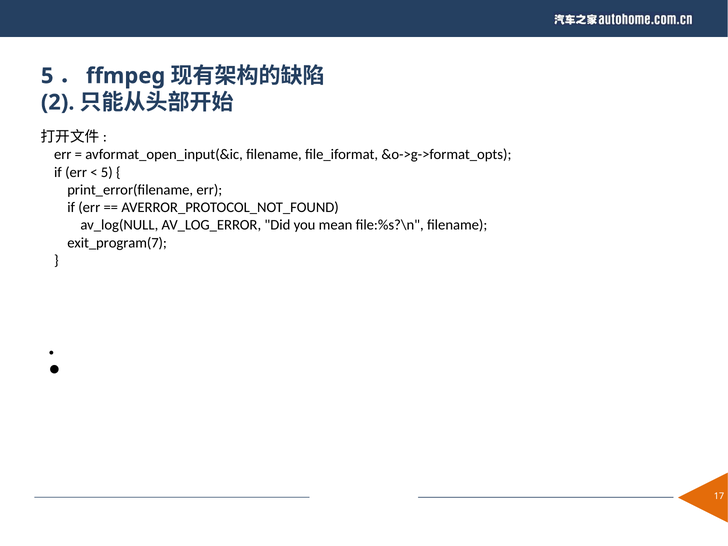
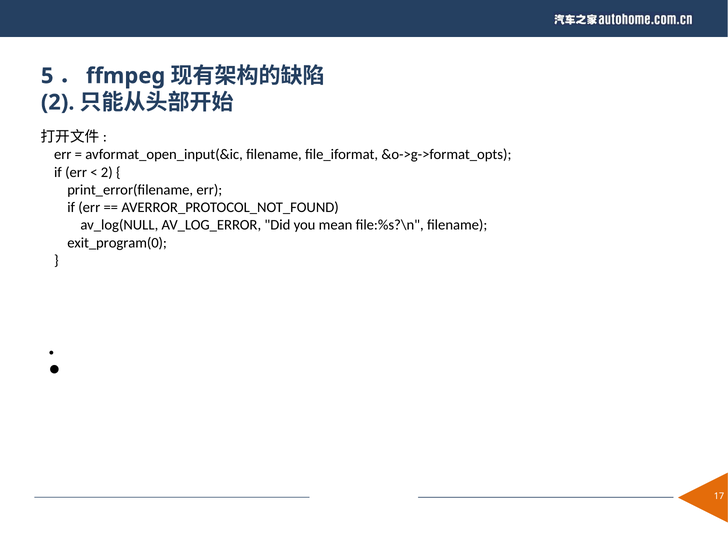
5 at (107, 172): 5 -> 2
exit_program(7: exit_program(7 -> exit_program(0
